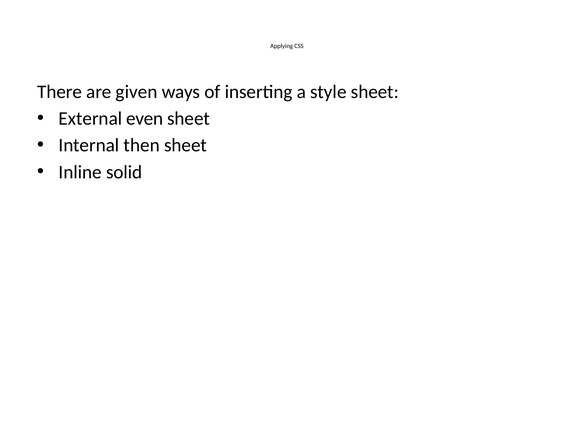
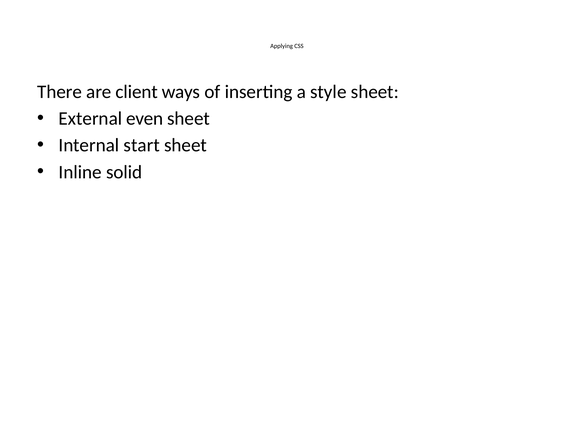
given: given -> client
then: then -> start
